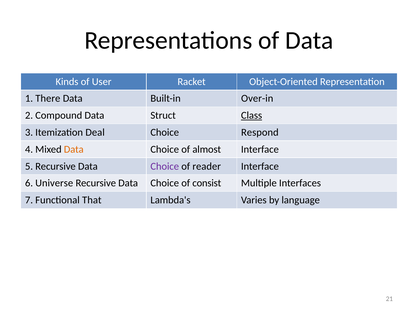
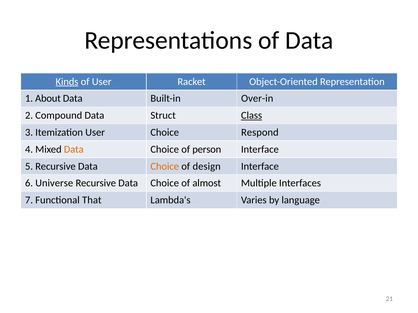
Kinds underline: none -> present
There: There -> About
Itemization Deal: Deal -> User
almost: almost -> person
Choice at (165, 166) colour: purple -> orange
reader: reader -> design
consist: consist -> almost
